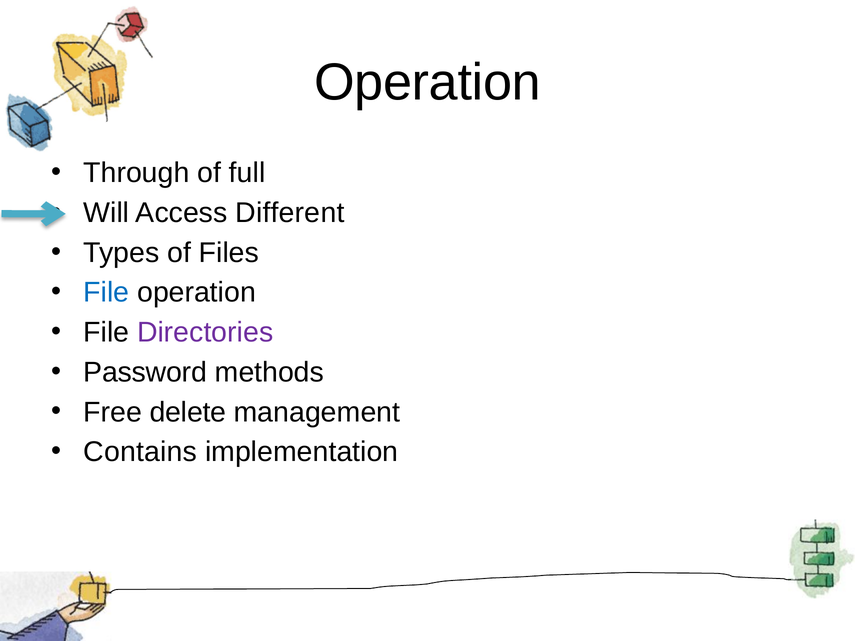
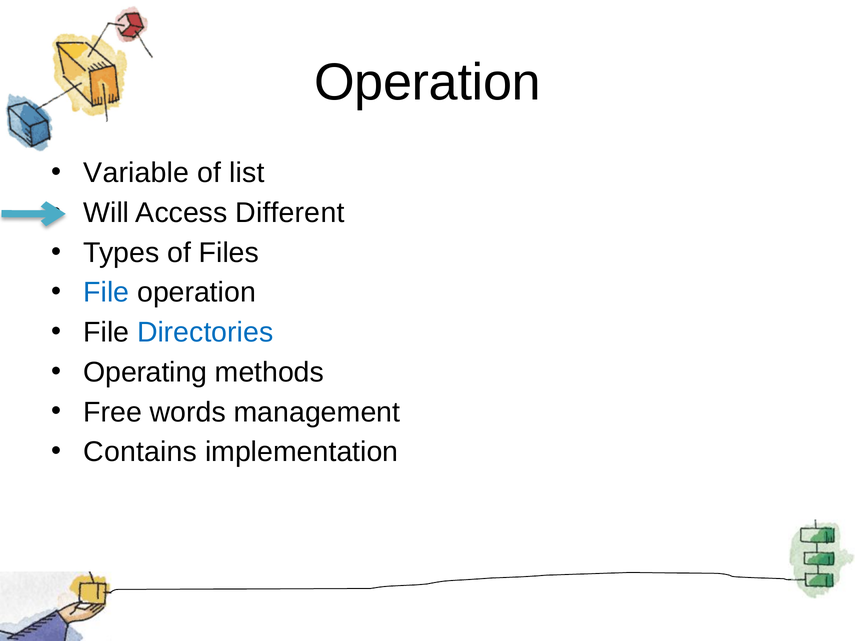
Through: Through -> Variable
full: full -> list
Directories colour: purple -> blue
Password: Password -> Operating
delete: delete -> words
